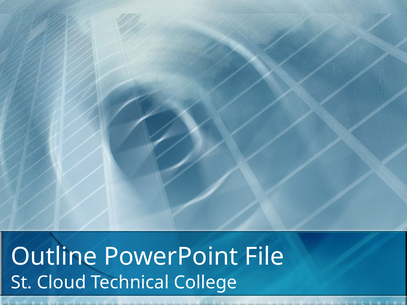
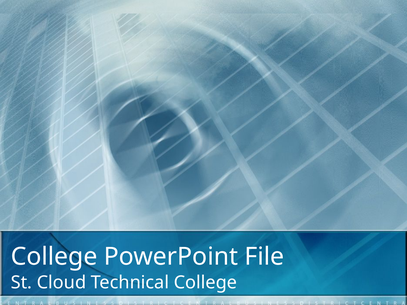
Outline at (54, 257): Outline -> College
